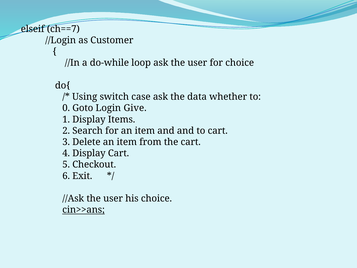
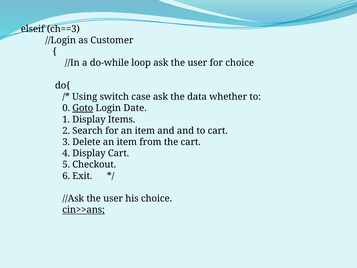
ch==7: ch==7 -> ch==3
Goto underline: none -> present
Give: Give -> Date
